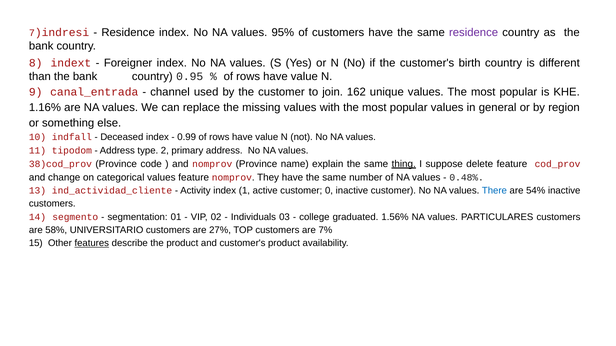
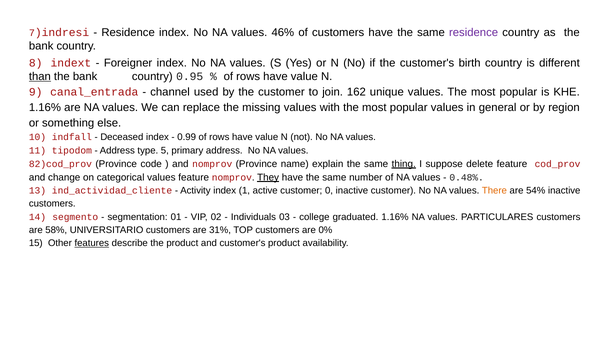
95%: 95% -> 46%
than underline: none -> present
2: 2 -> 5
38)cod_prov: 38)cod_prov -> 82)cod_prov
They underline: none -> present
There colour: blue -> orange
graduated 1.56%: 1.56% -> 1.16%
27%: 27% -> 31%
7%: 7% -> 0%
